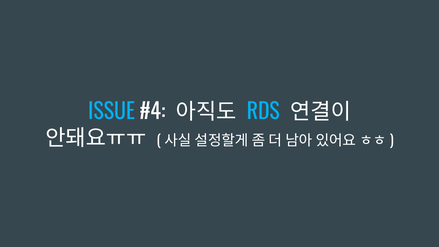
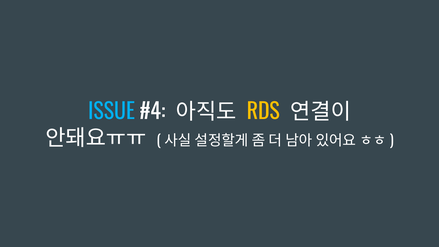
RDS colour: light blue -> yellow
